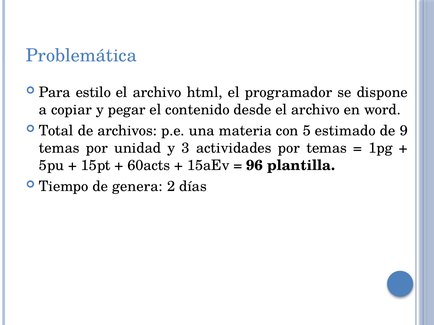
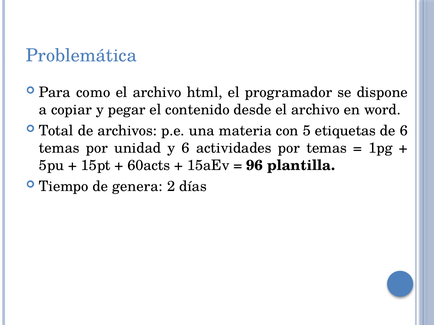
estilo: estilo -> como
estimado: estimado -> etiquetas
de 9: 9 -> 6
y 3: 3 -> 6
